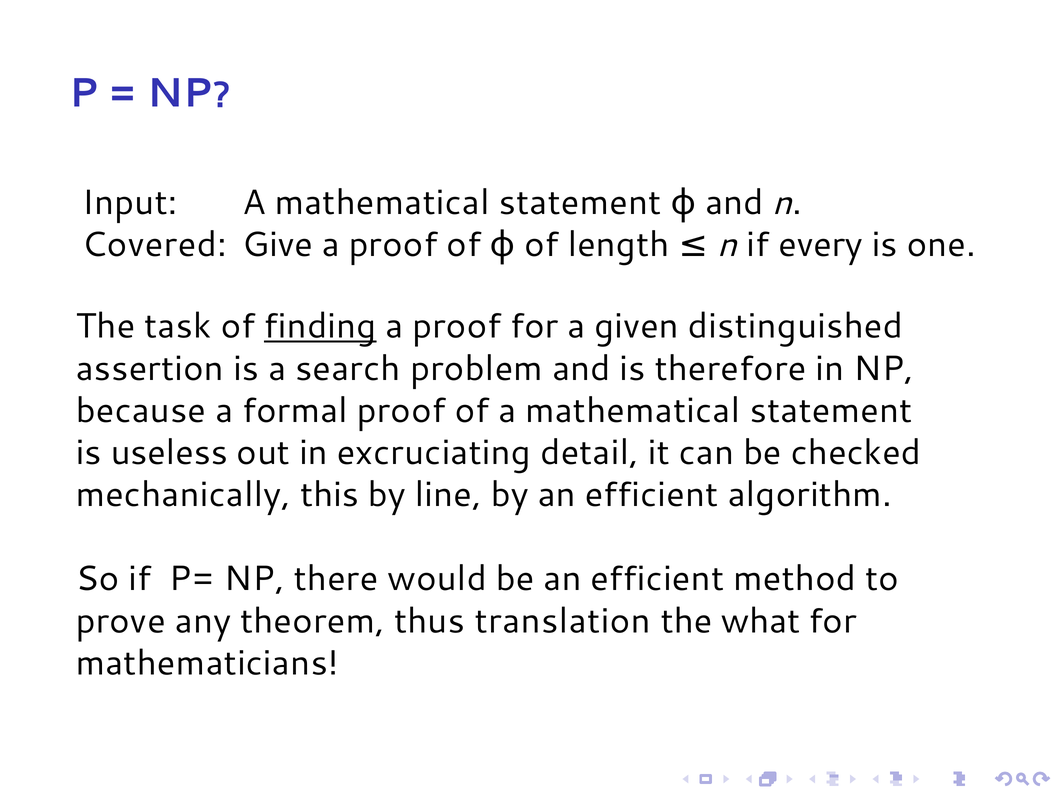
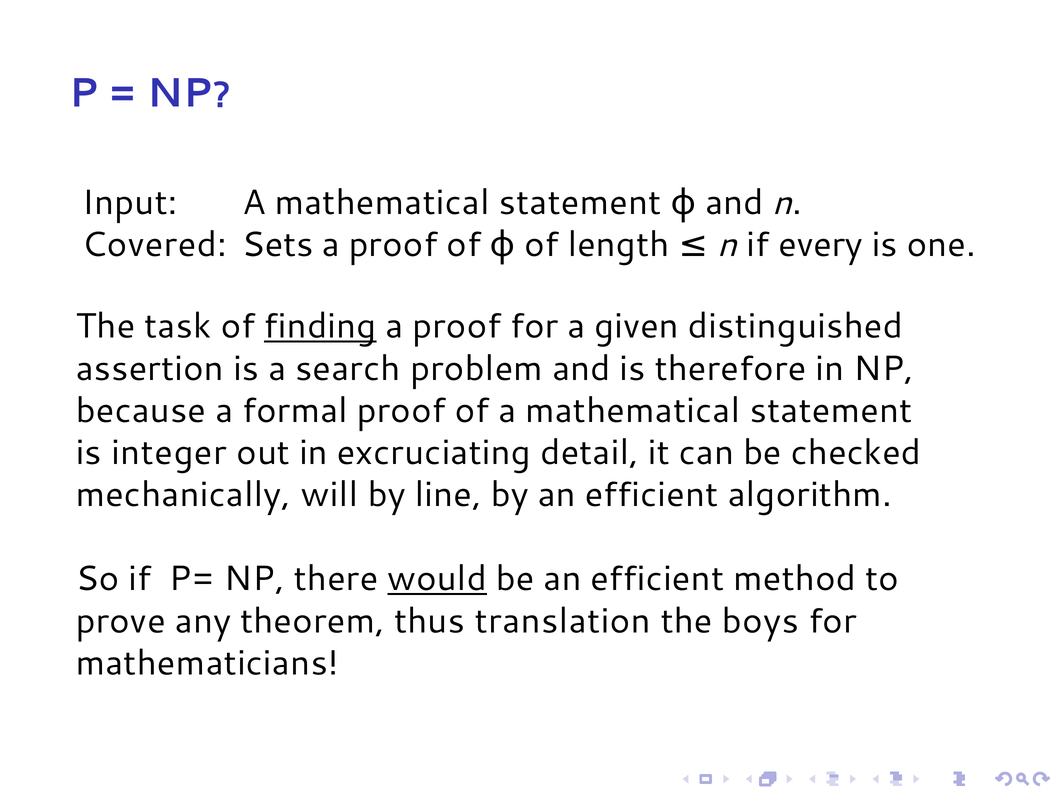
Give: Give -> Sets
useless: useless -> integer
this: this -> will
would underline: none -> present
what: what -> boys
